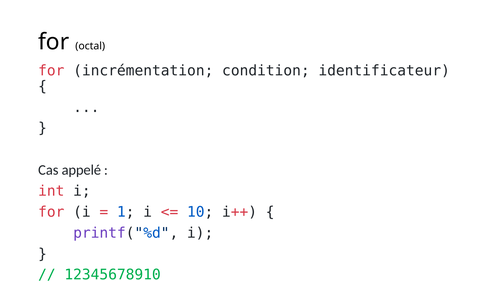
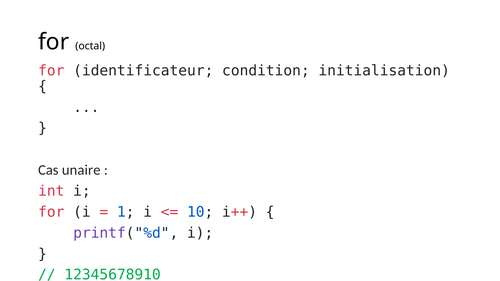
incrémentation: incrémentation -> identificateur
identificateur: identificateur -> initialisation
appelé: appelé -> unaire
